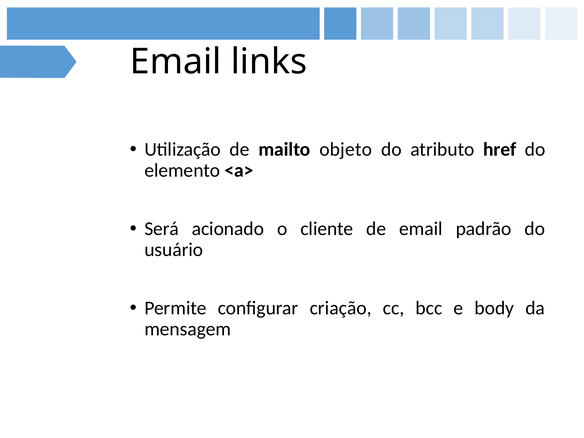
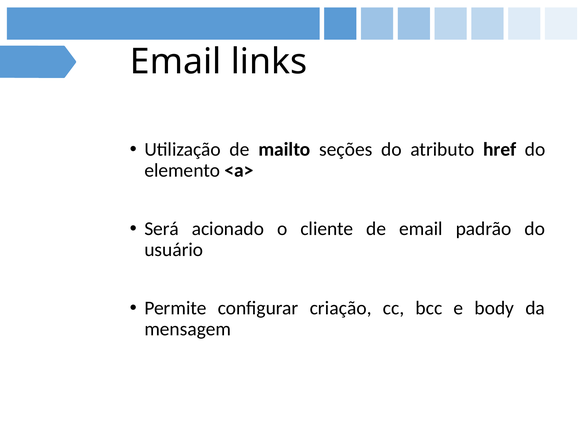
objeto: objeto -> seções
